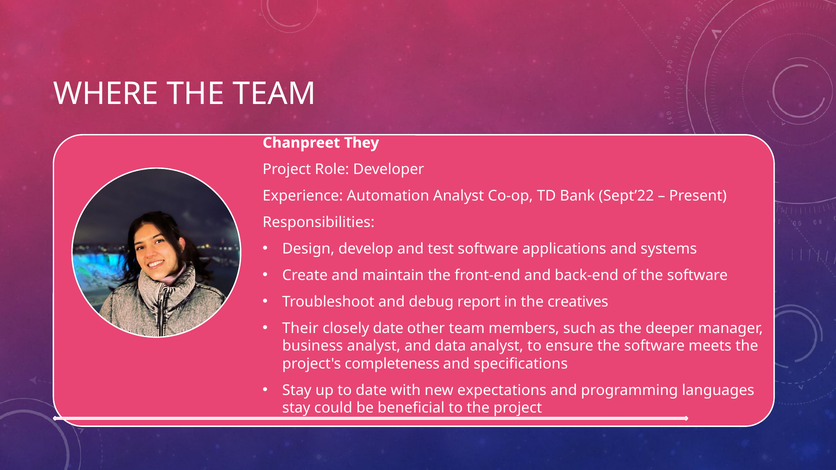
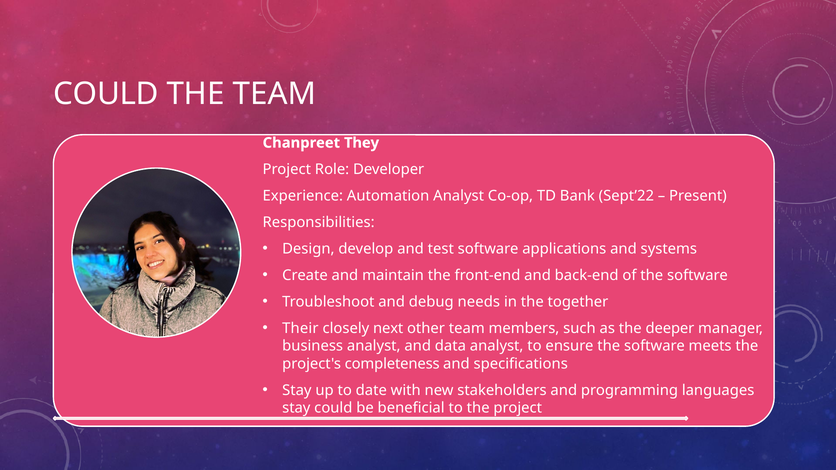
WHERE at (106, 94): WHERE -> COULD
report: report -> needs
creatives: creatives -> together
closely date: date -> next
expectations: expectations -> stakeholders
